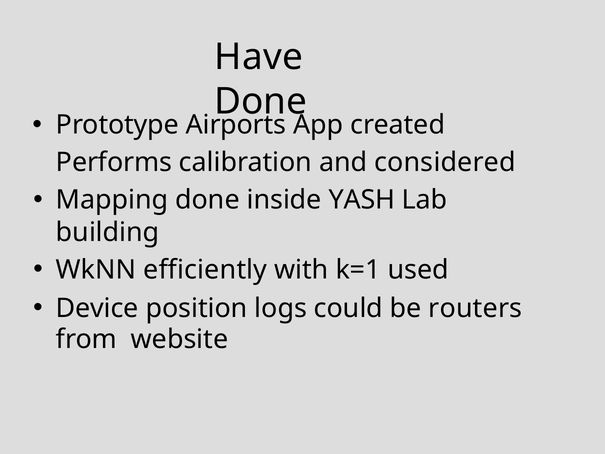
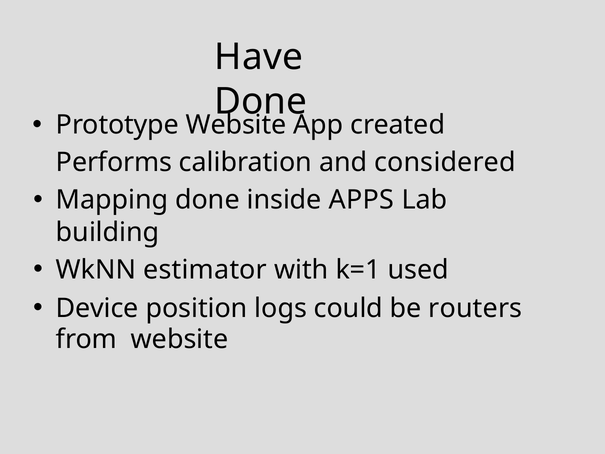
Prototype Airports: Airports -> Website
YASH: YASH -> APPS
efficiently: efficiently -> estimator
